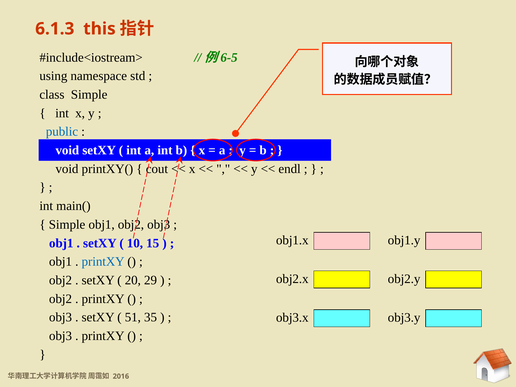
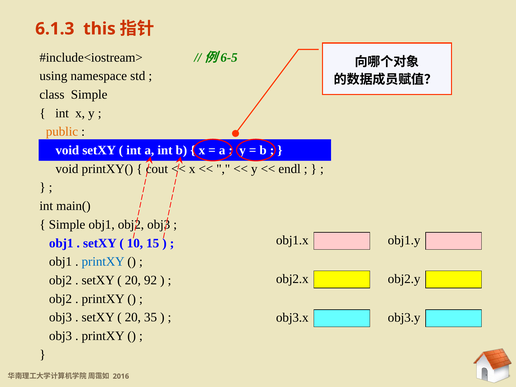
public colour: blue -> orange
29: 29 -> 92
51 at (133, 317): 51 -> 20
